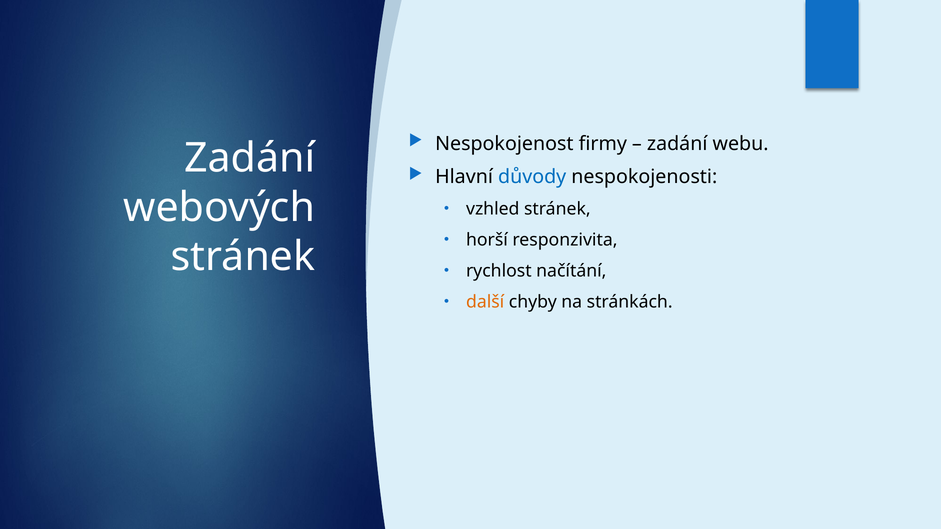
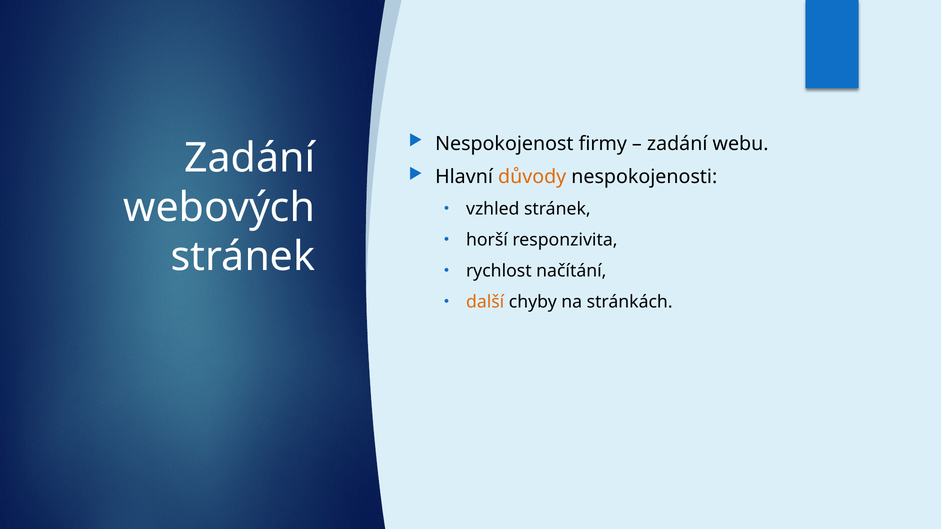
důvody colour: blue -> orange
